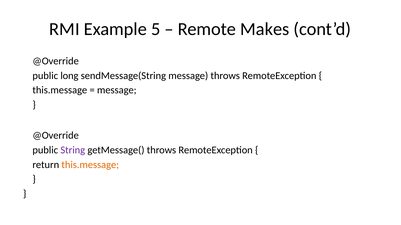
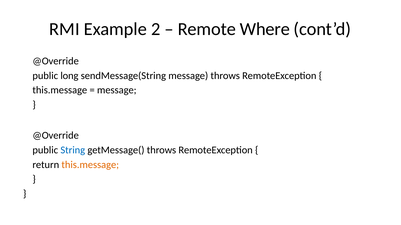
5: 5 -> 2
Makes: Makes -> Where
String colour: purple -> blue
